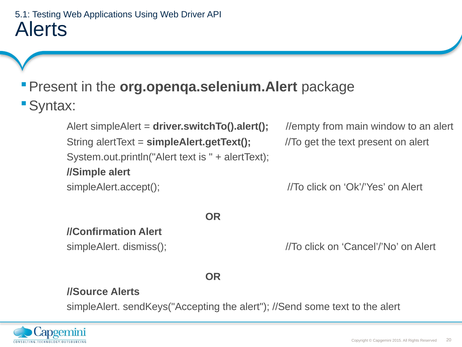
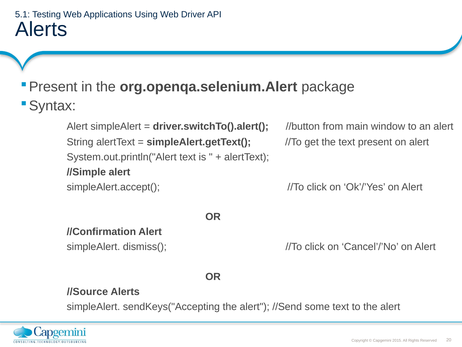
//empty: //empty -> //button
